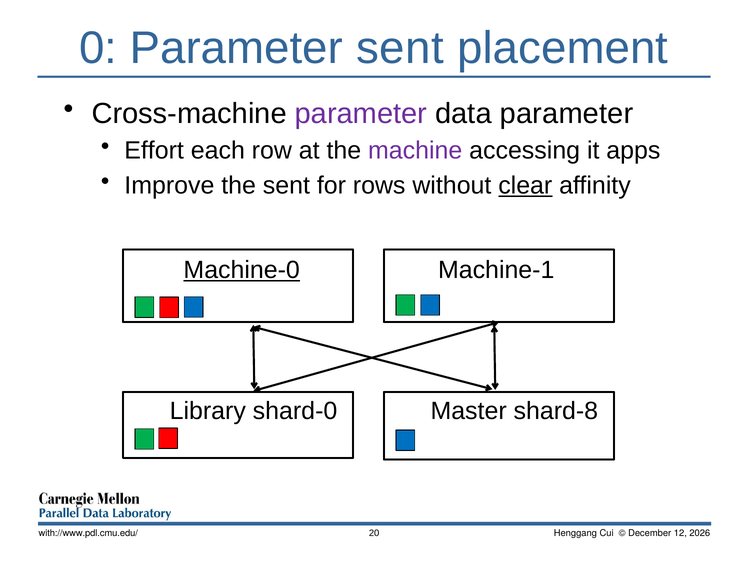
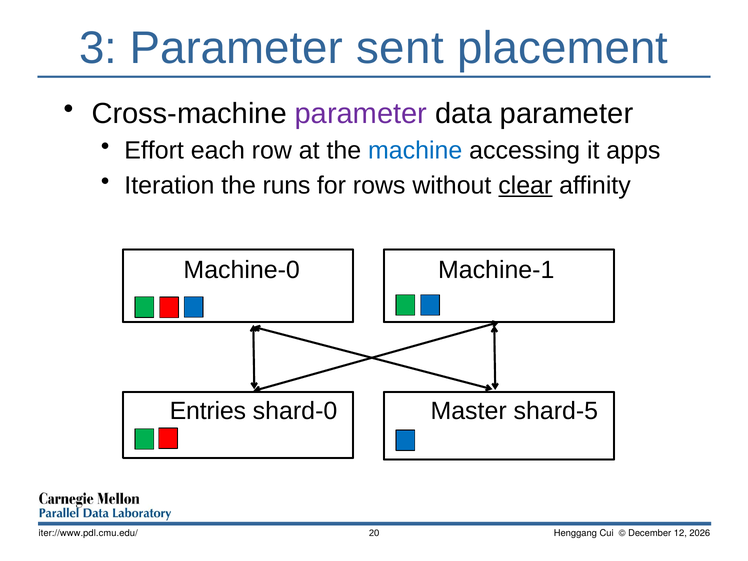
0: 0 -> 3
machine colour: purple -> blue
Improve: Improve -> Iteration
the sent: sent -> runs
Machine-0 underline: present -> none
Library: Library -> Entries
shard-8: shard-8 -> shard-5
with://www.pdl.cmu.edu/: with://www.pdl.cmu.edu/ -> iter://www.pdl.cmu.edu/
